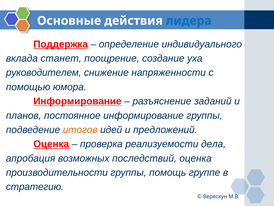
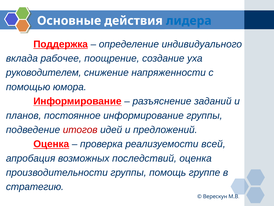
станет: станет -> рабочее
итогов colour: orange -> red
дела: дела -> всей
